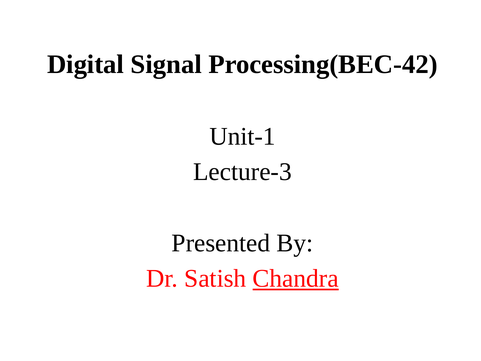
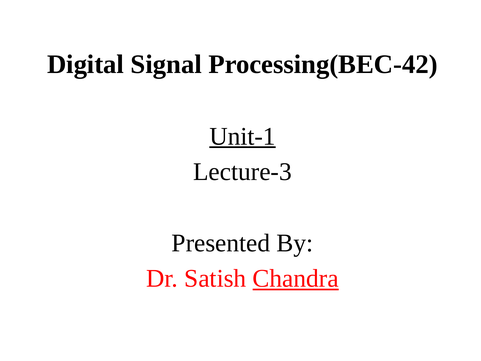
Unit-1 underline: none -> present
